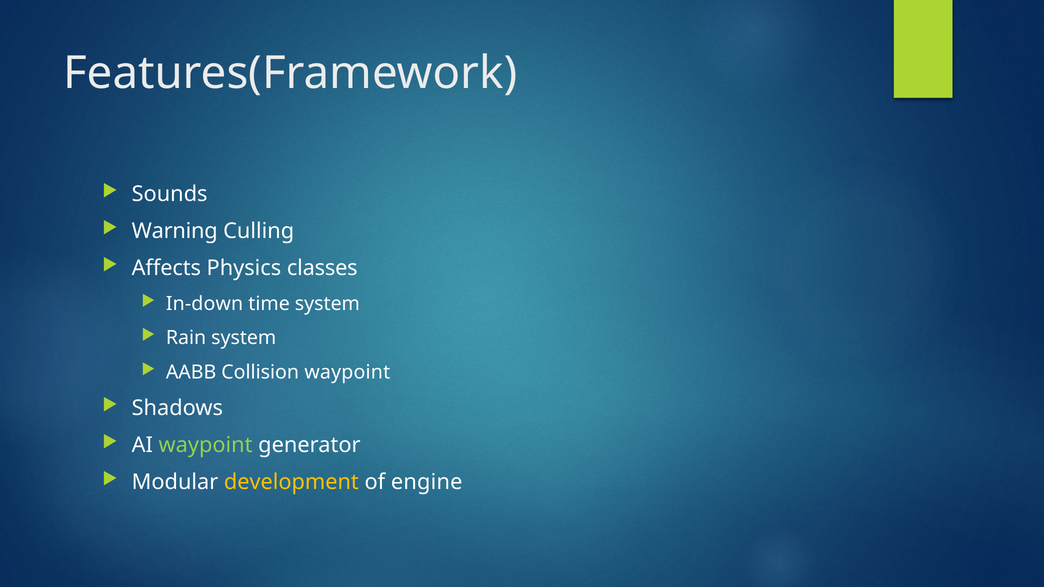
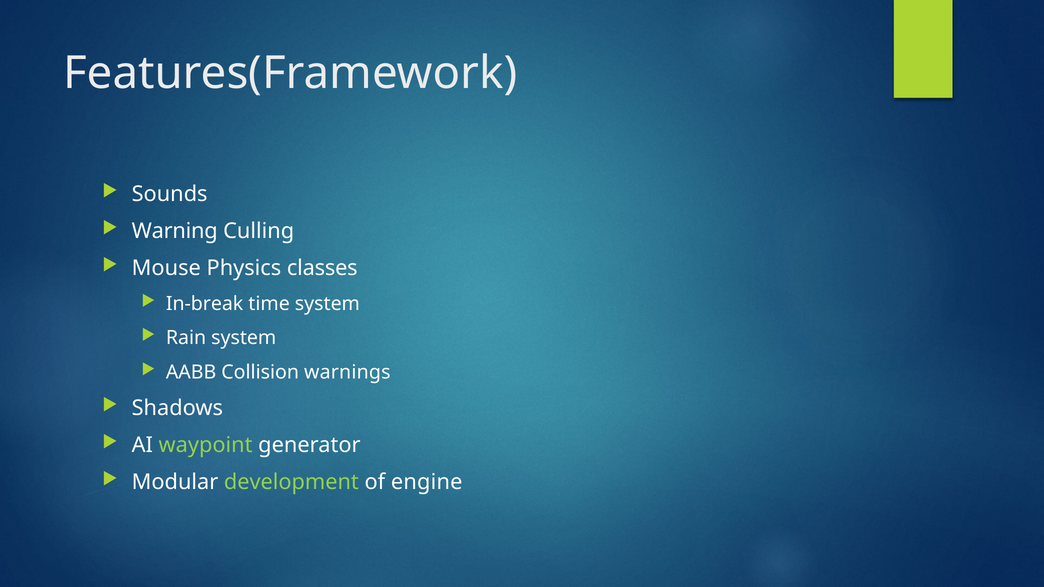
Affects: Affects -> Mouse
In-down: In-down -> In-break
Collision waypoint: waypoint -> warnings
development colour: yellow -> light green
